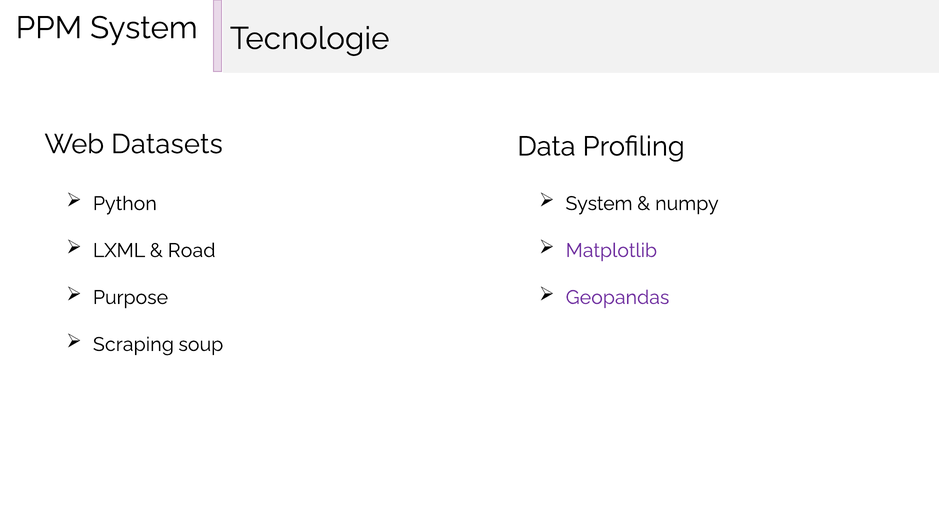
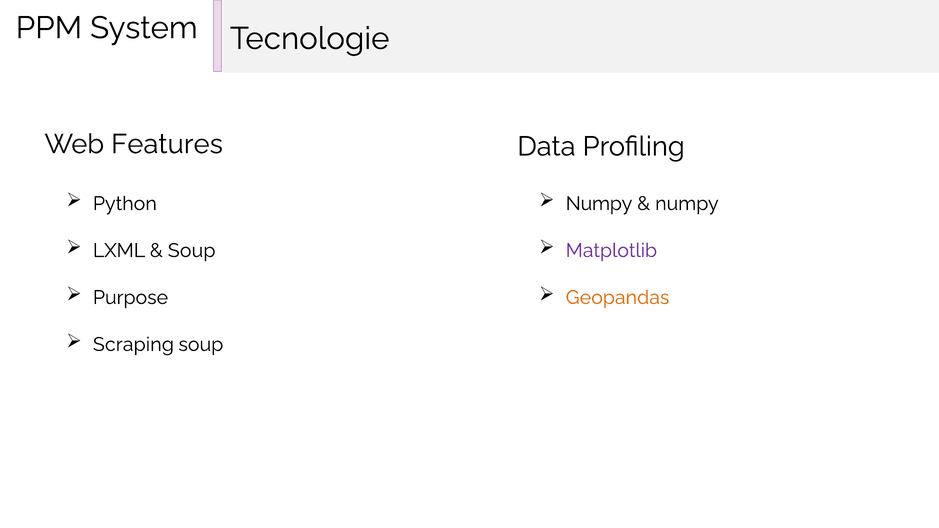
Datasets: Datasets -> Features
System at (599, 204): System -> Numpy
Road at (192, 251): Road -> Soup
Geopandas colour: purple -> orange
